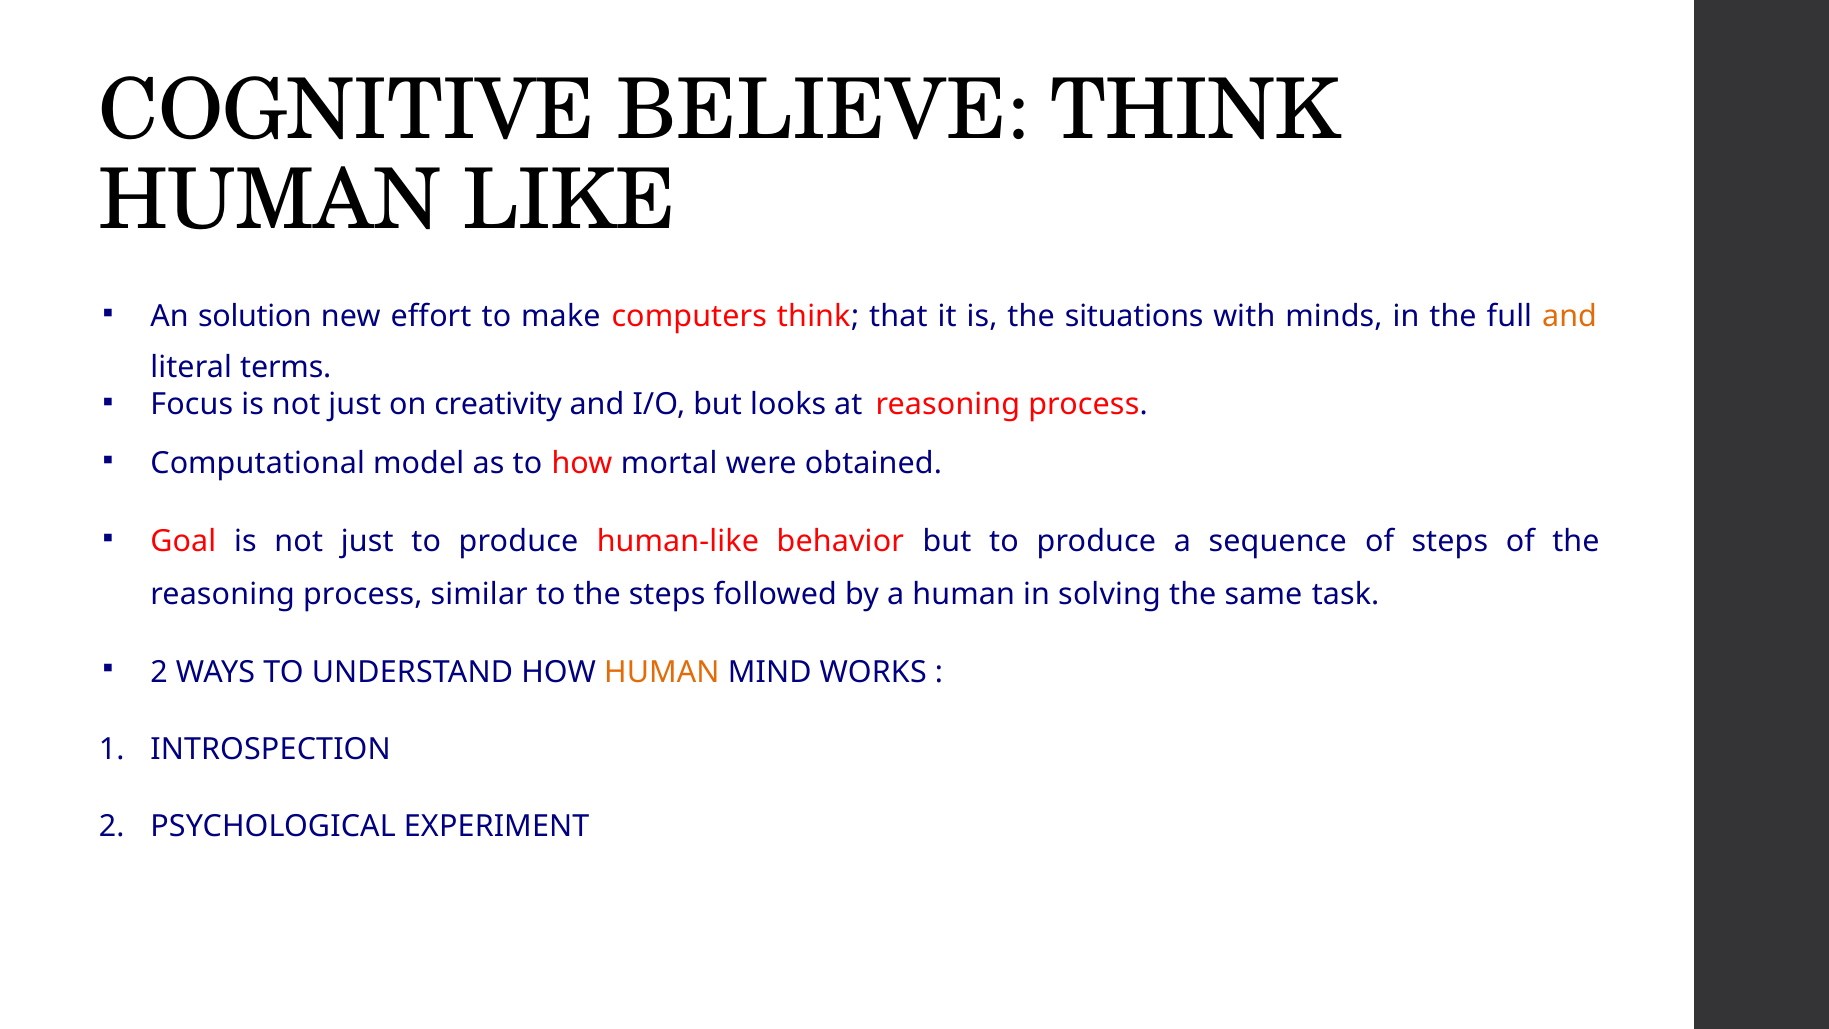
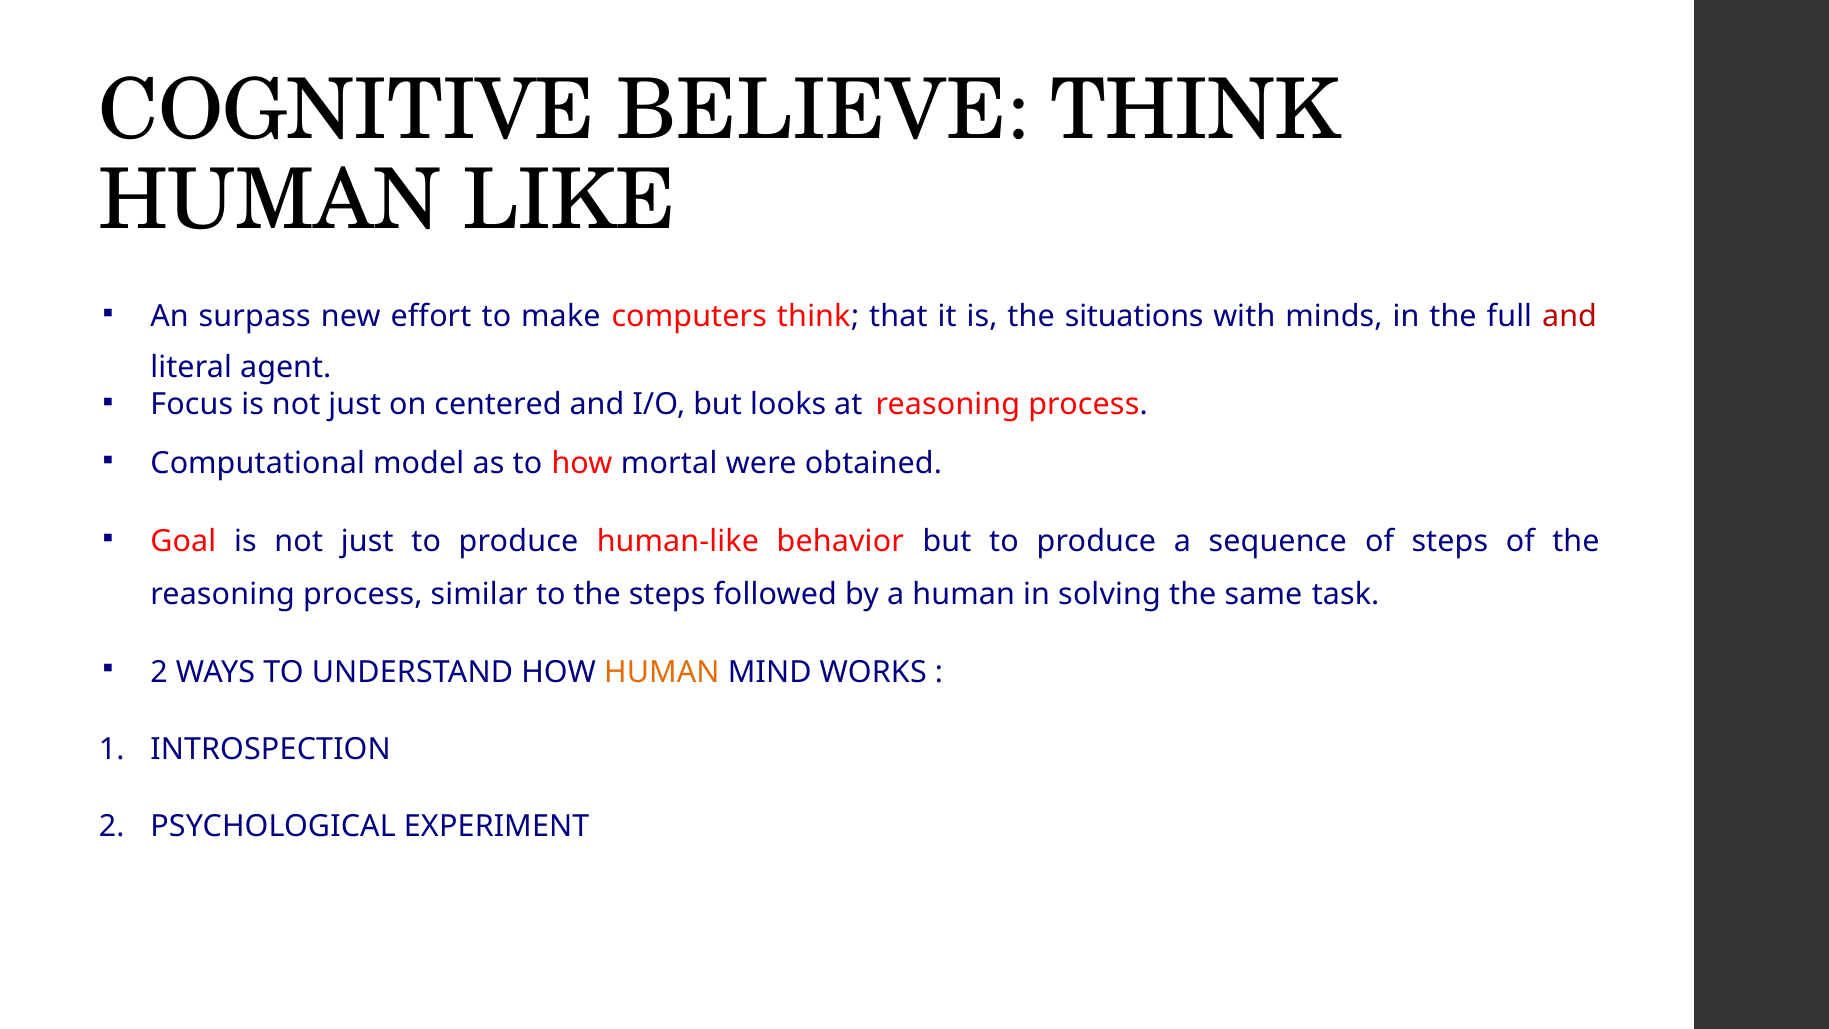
solution: solution -> surpass
and at (1570, 316) colour: orange -> red
terms: terms -> agent
creativity: creativity -> centered
